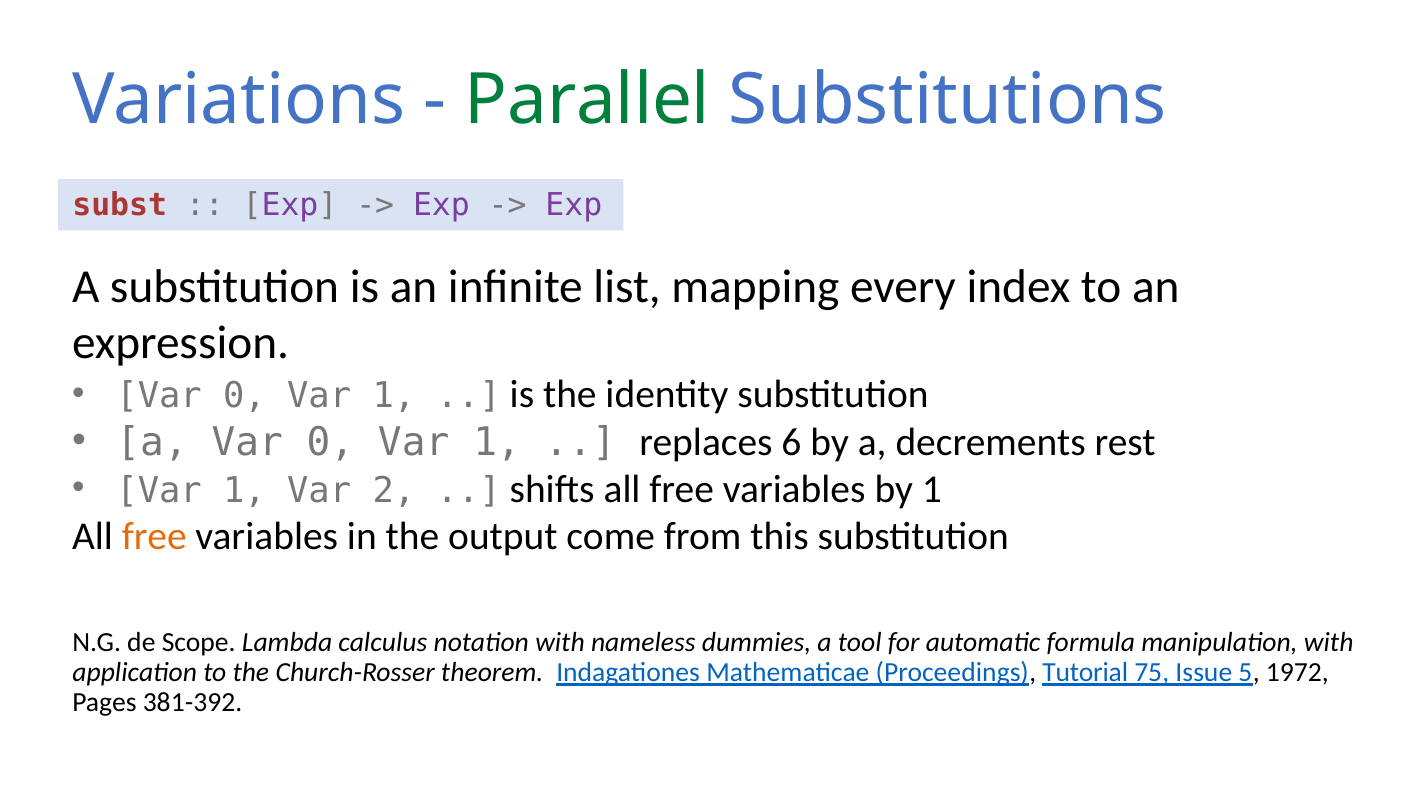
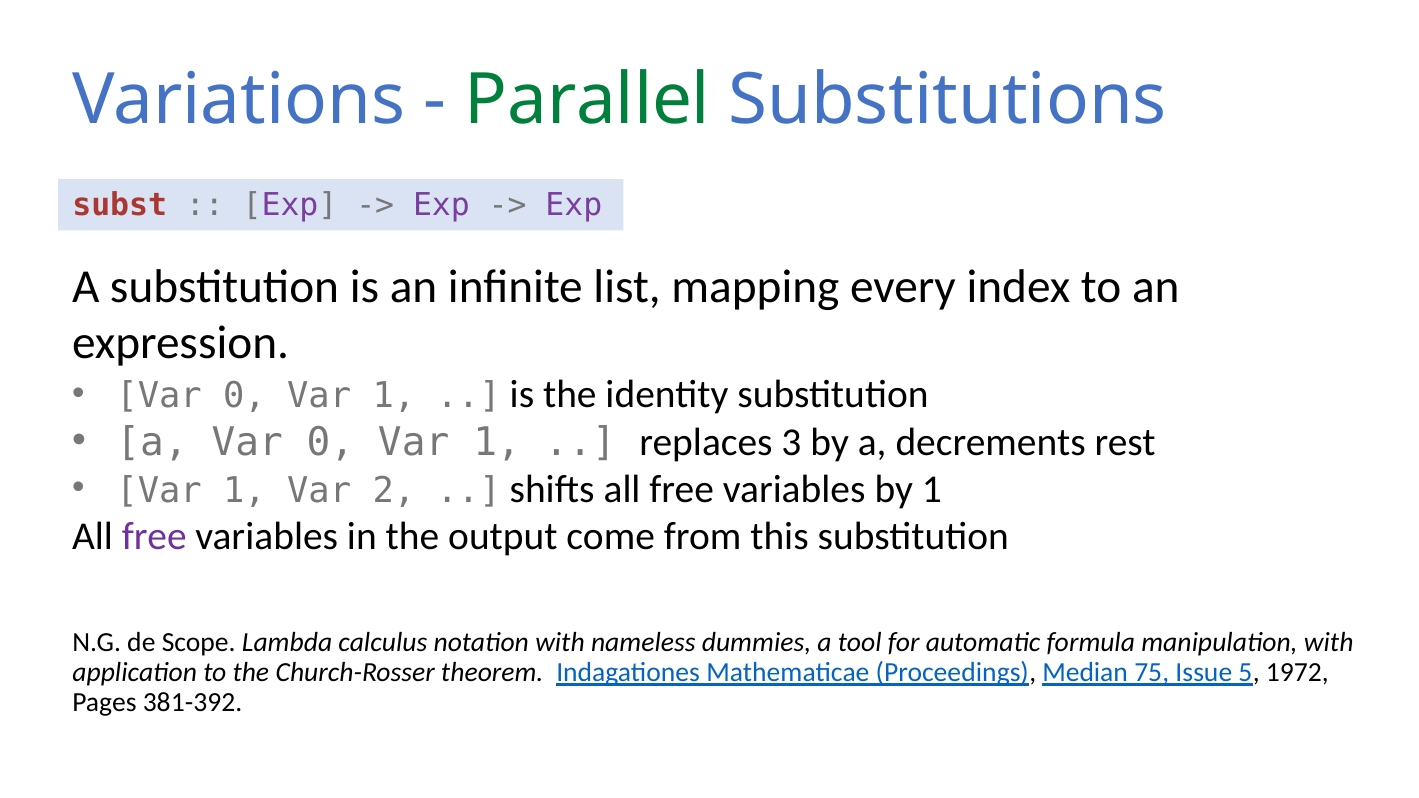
6: 6 -> 3
free at (154, 537) colour: orange -> purple
Tutorial: Tutorial -> Median
